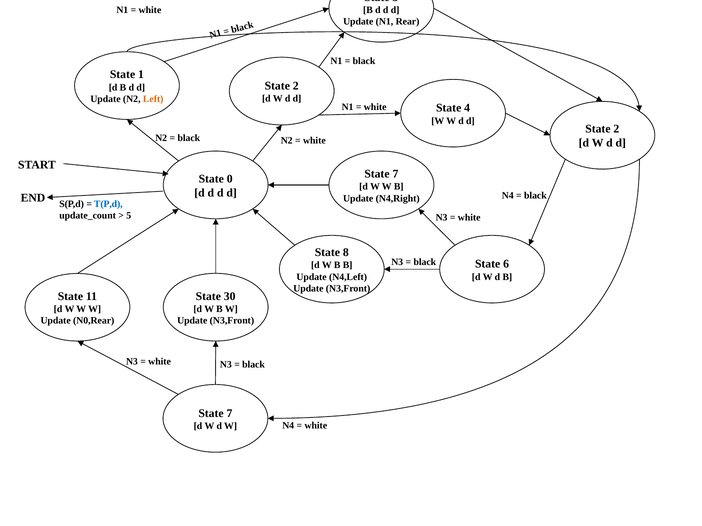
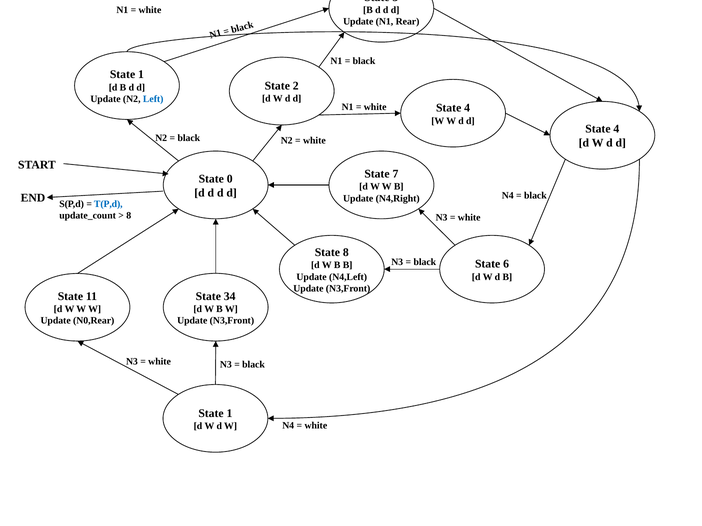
Left colour: orange -> blue
2 at (616, 129): 2 -> 4
5 at (129, 216): 5 -> 8
30: 30 -> 34
7 at (229, 414): 7 -> 1
